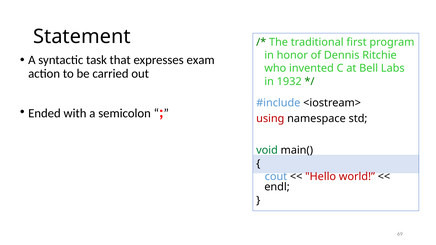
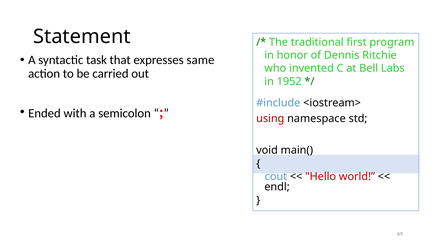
exam: exam -> same
1932: 1932 -> 1952
void colour: green -> black
